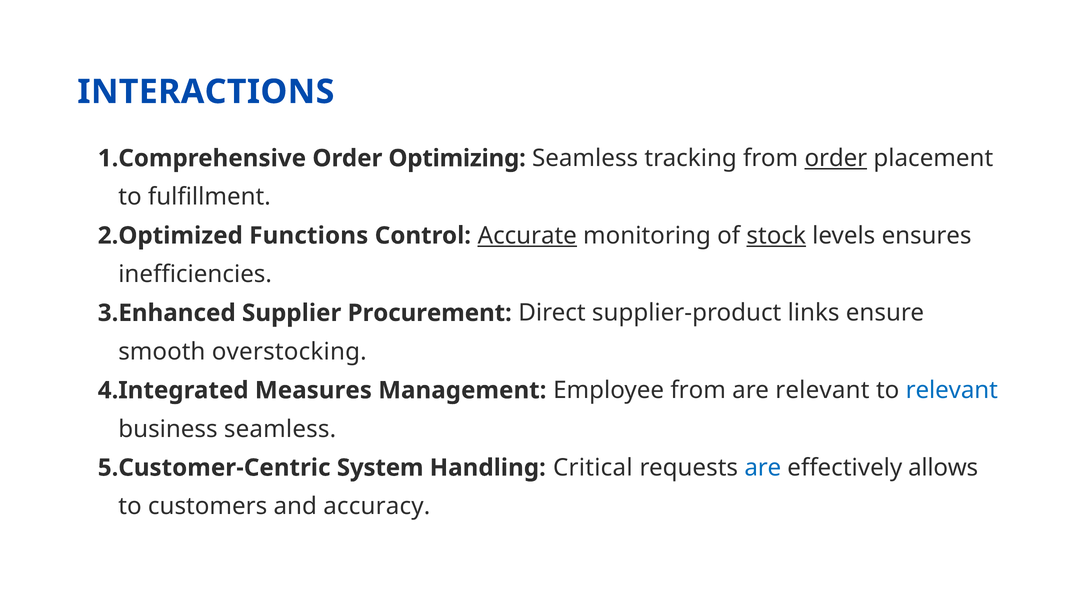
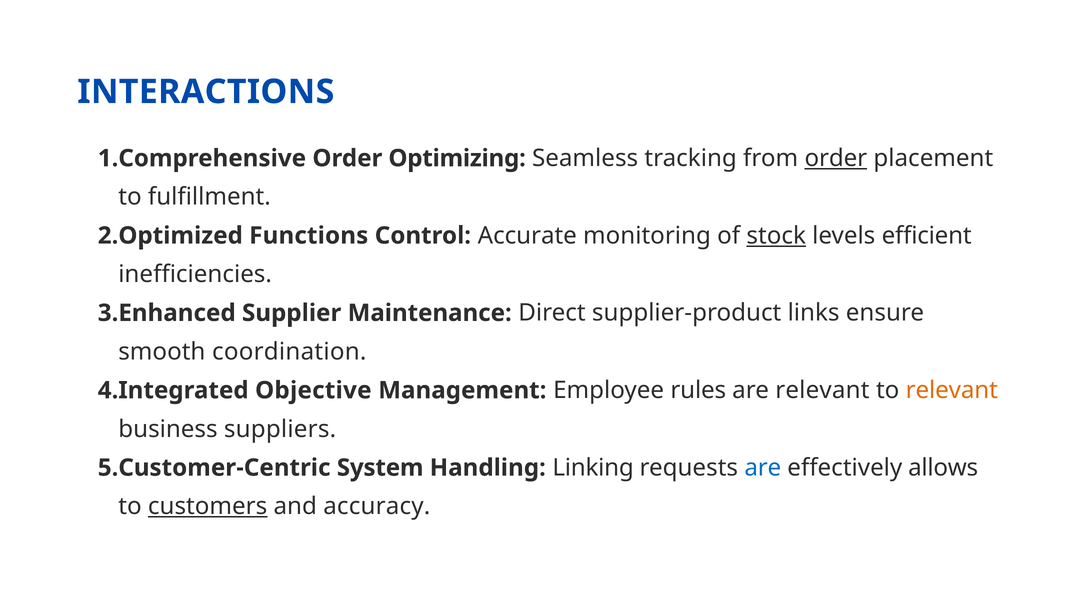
Accurate underline: present -> none
ensures: ensures -> efficient
Procurement: Procurement -> Maintenance
overstocking: overstocking -> coordination
Measures: Measures -> Objective
Employee from: from -> rules
relevant at (952, 390) colour: blue -> orange
business seamless: seamless -> suppliers
Critical: Critical -> Linking
customers underline: none -> present
